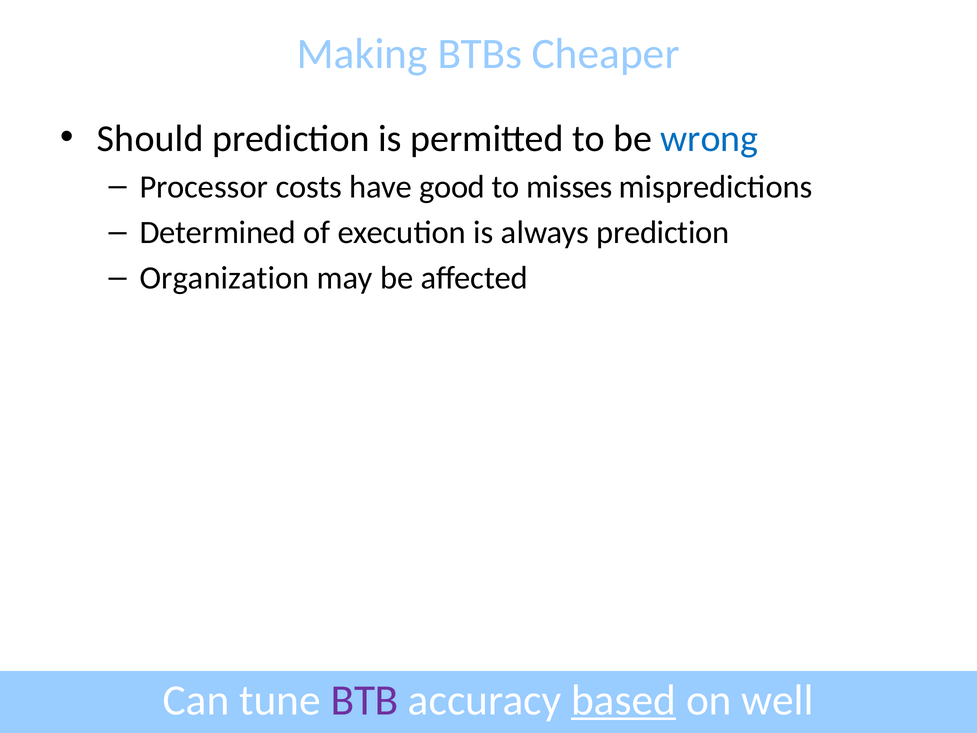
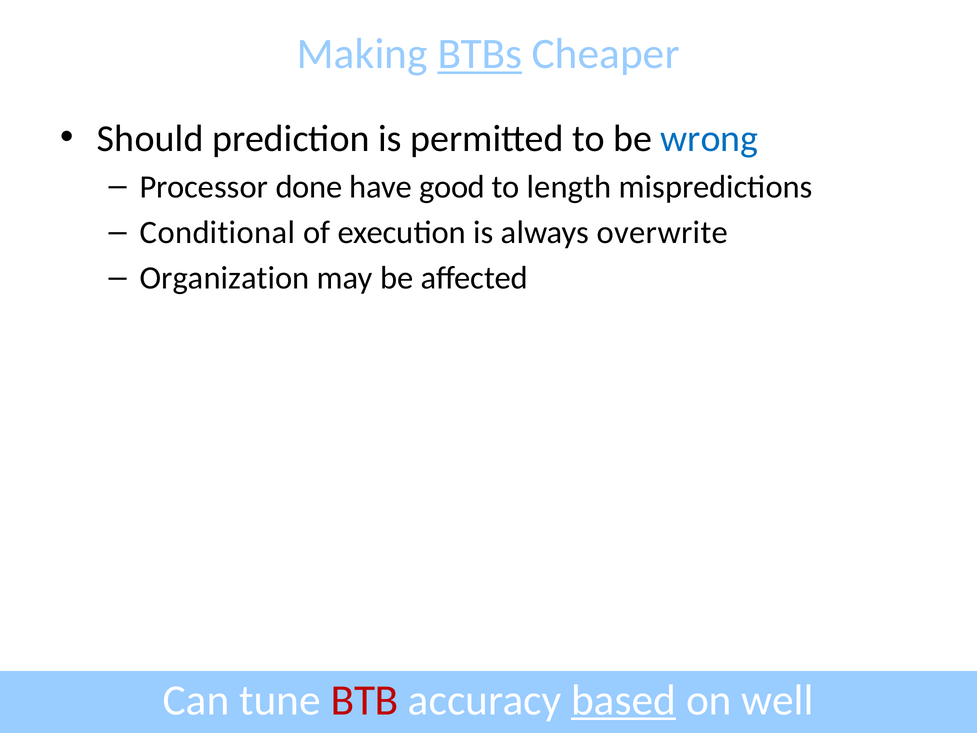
BTBs underline: none -> present
costs: costs -> done
misses: misses -> length
Determined: Determined -> Conditional
always prediction: prediction -> overwrite
BTB colour: purple -> red
